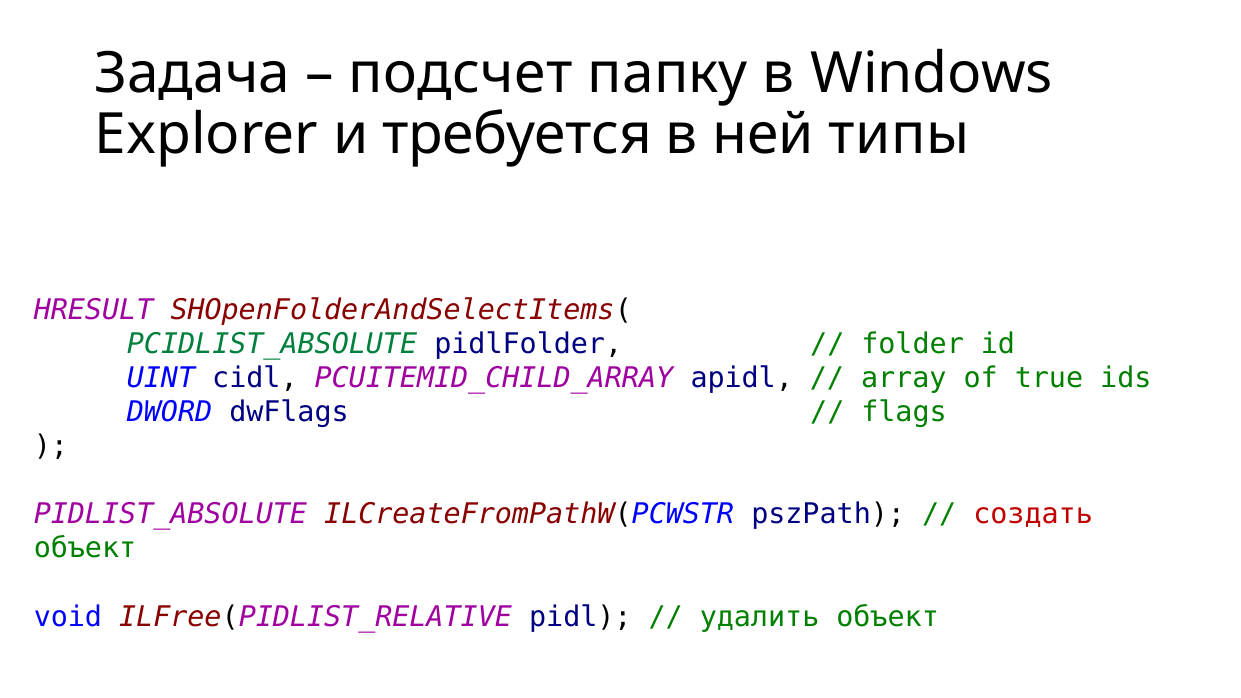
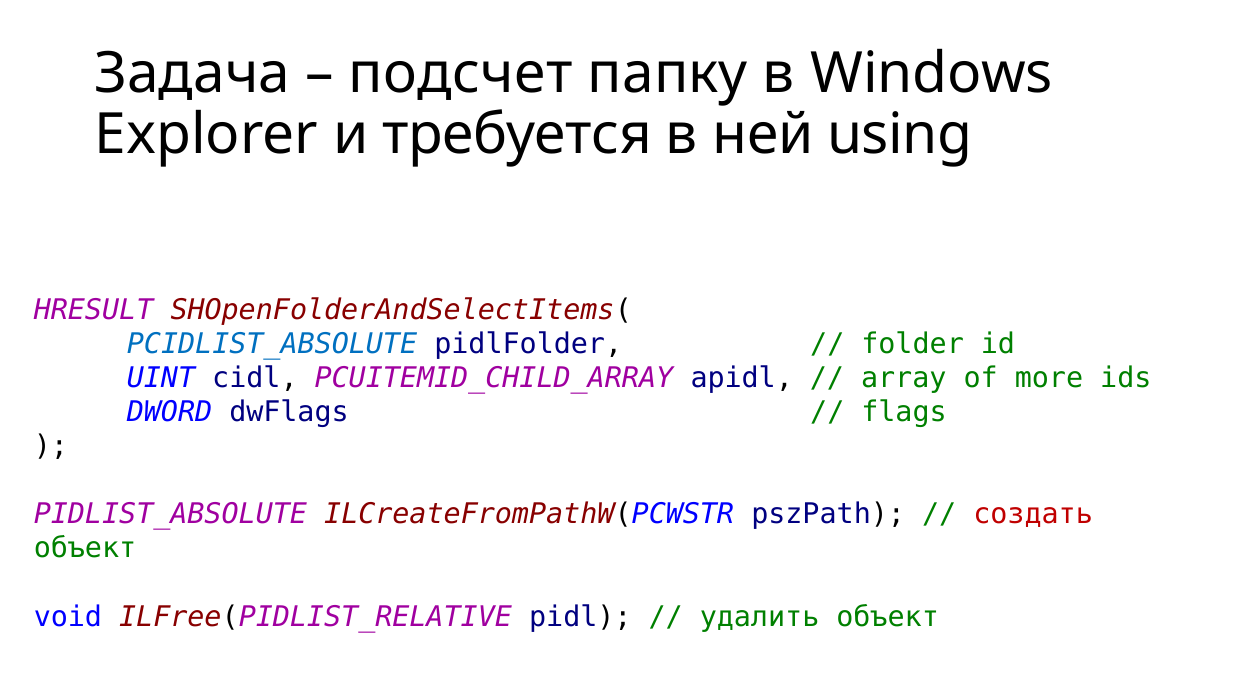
типы: типы -> using
PCIDLIST_ABSOLUTE colour: green -> blue
true: true -> more
